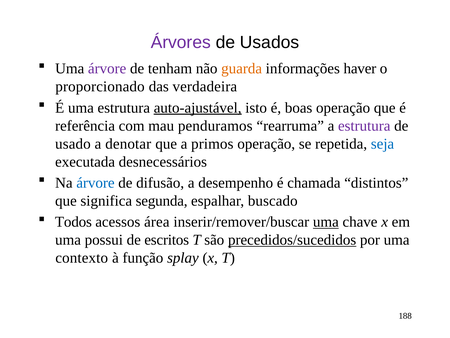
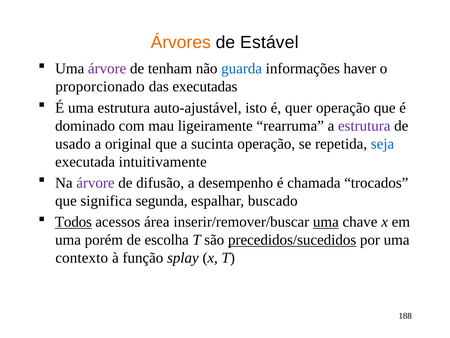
Árvores colour: purple -> orange
Usados: Usados -> Estável
guarda colour: orange -> blue
verdadeira: verdadeira -> executadas
auto-ajustável underline: present -> none
boas: boas -> quer
referência: referência -> dominado
penduramos: penduramos -> ligeiramente
denotar: denotar -> original
primos: primos -> sucinta
desnecessários: desnecessários -> intuitivamente
árvore at (95, 183) colour: blue -> purple
distintos: distintos -> trocados
Todos underline: none -> present
possui: possui -> porém
escritos: escritos -> escolha
